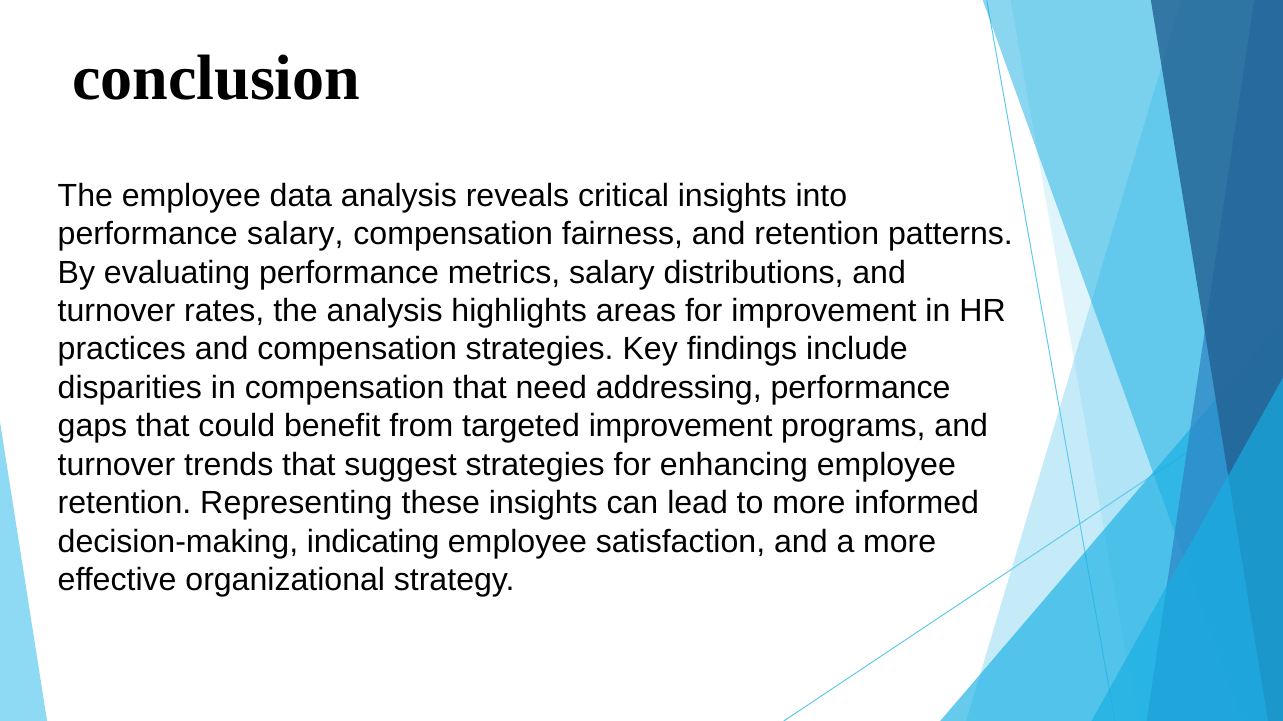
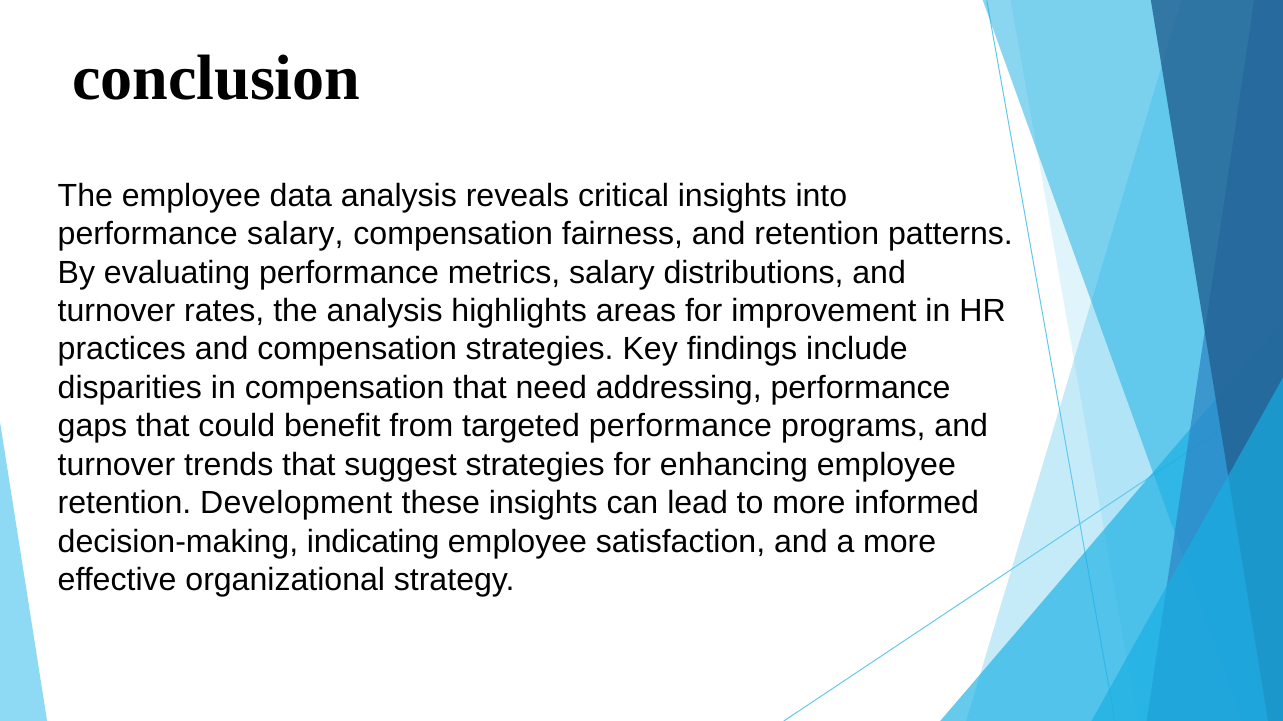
targeted improvement: improvement -> performance
Representing: Representing -> Development
